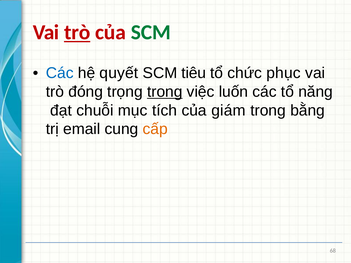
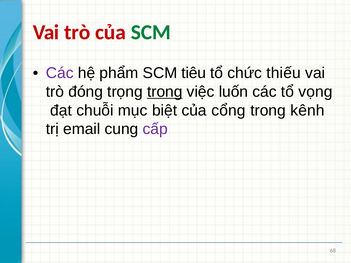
trò at (77, 32) underline: present -> none
Các at (60, 73) colour: blue -> purple
quyết: quyết -> phẩm
phục: phục -> thiếu
năng: năng -> vọng
tích: tích -> biệt
giám: giám -> cổng
bằng: bằng -> kênh
cấp colour: orange -> purple
